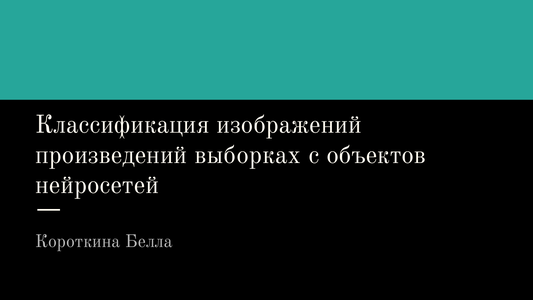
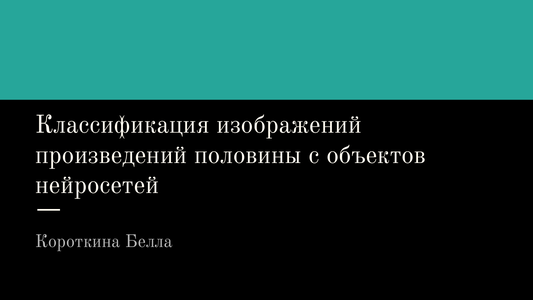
выборках: выборках -> половины
